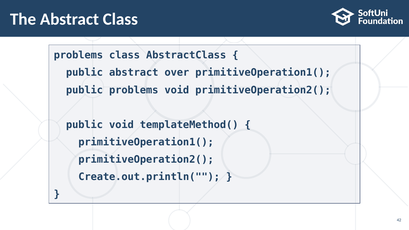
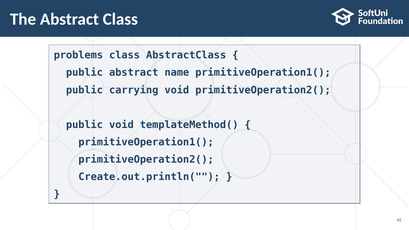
over: over -> name
public problems: problems -> carrying
